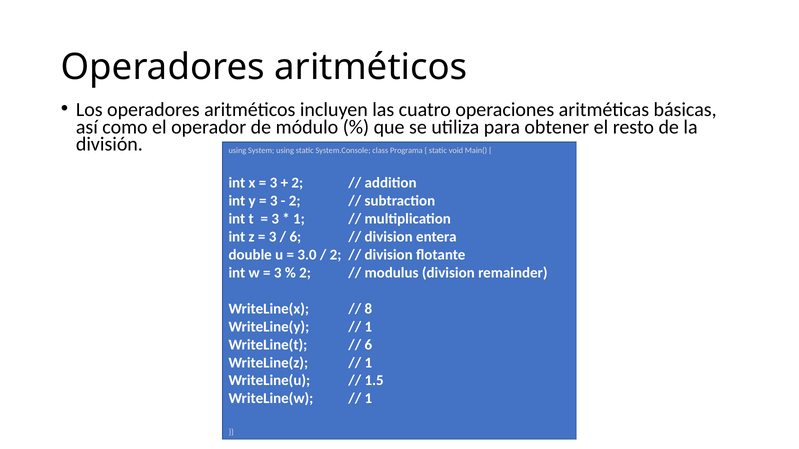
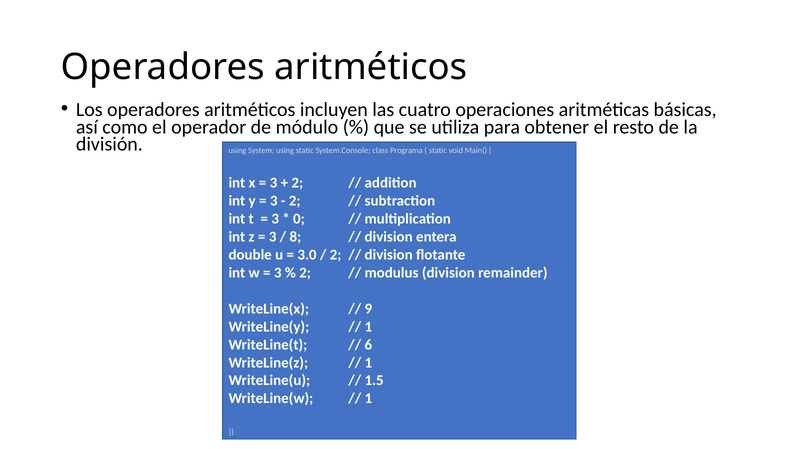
1 at (299, 219): 1 -> 0
6 at (295, 237): 6 -> 8
8: 8 -> 9
